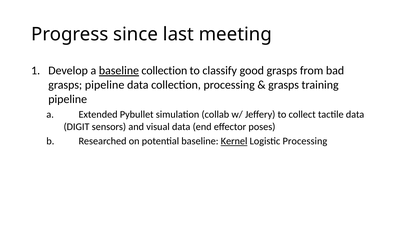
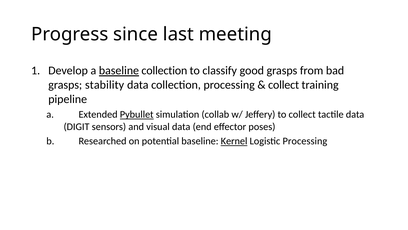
grasps pipeline: pipeline -> stability
grasps at (284, 85): grasps -> collect
Pybullet underline: none -> present
